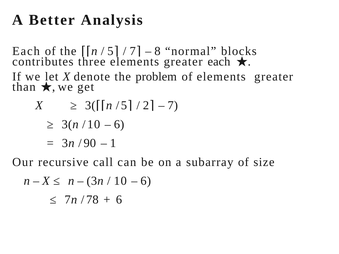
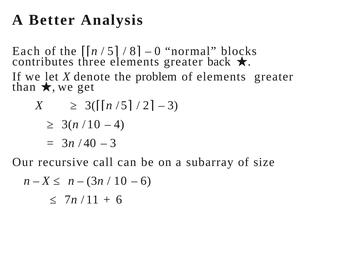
7 at (133, 51): 7 -> 8
8: 8 -> 0
greater each: each -> back
7 at (173, 106): 7 -> 3
6 at (119, 124): 6 -> 4
90: 90 -> 40
1 at (113, 143): 1 -> 3
78: 78 -> 11
